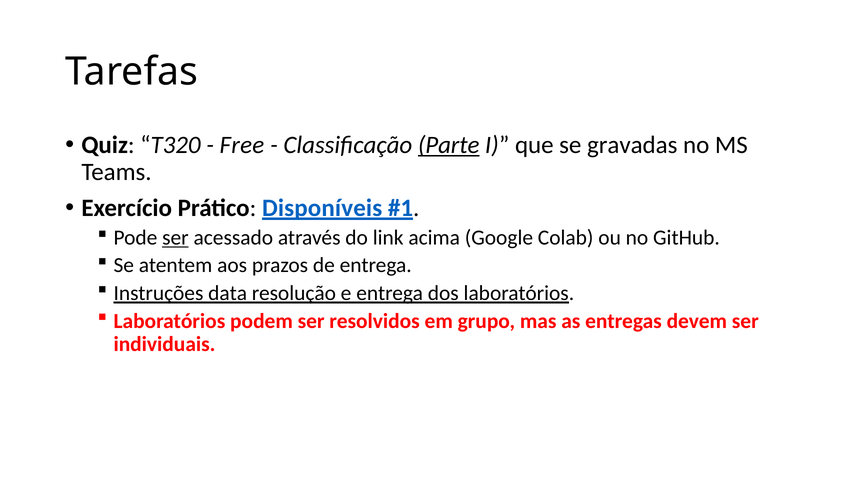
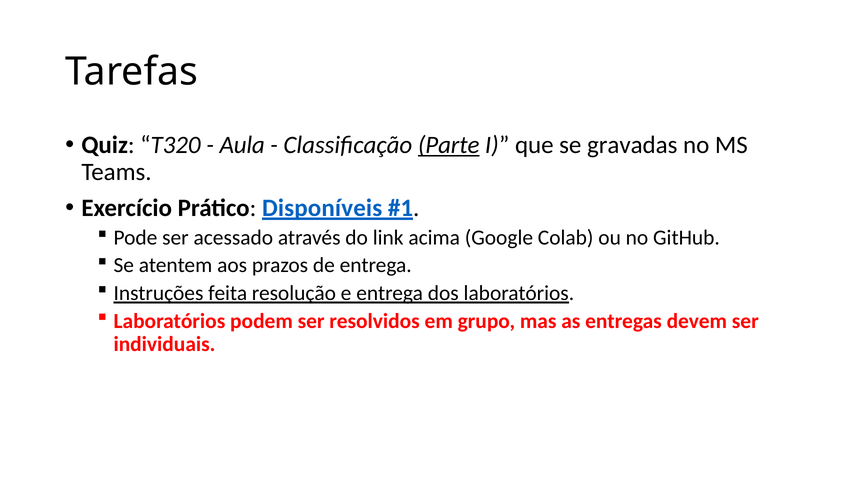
Free: Free -> Aula
ser at (175, 238) underline: present -> none
data: data -> feita
